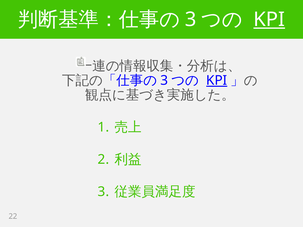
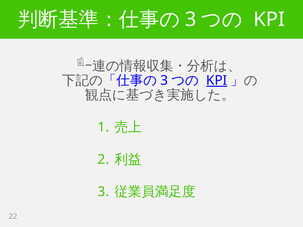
KPI at (269, 19) underline: present -> none
